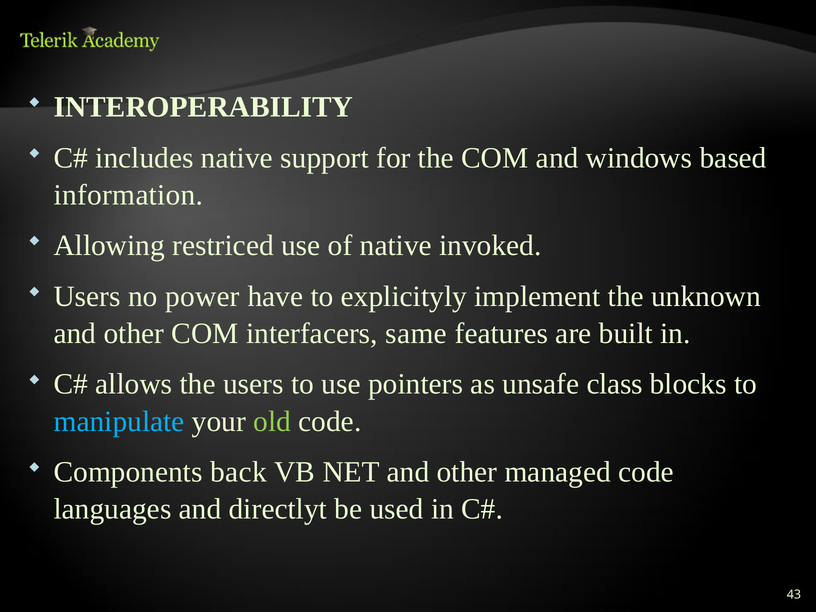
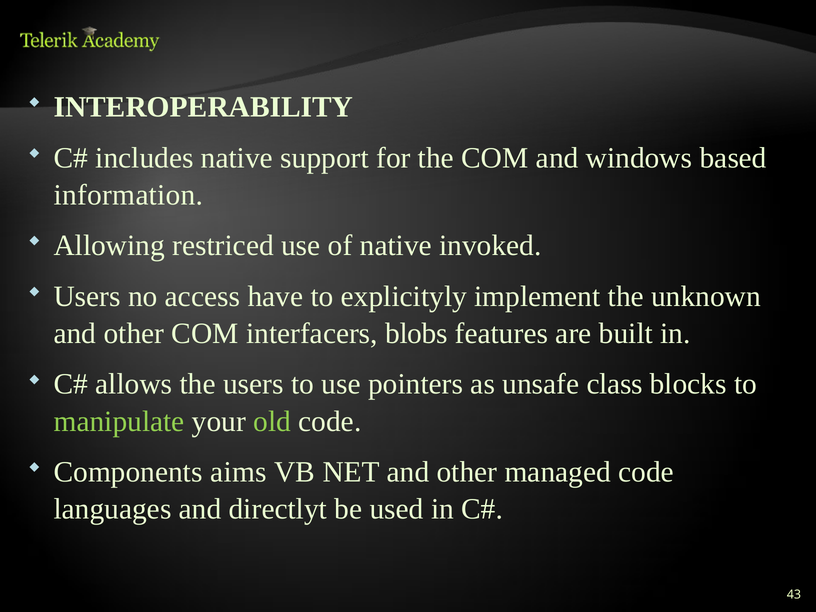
power: power -> access
same: same -> blobs
manipulate colour: light blue -> light green
back: back -> aims
